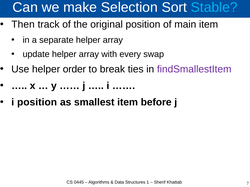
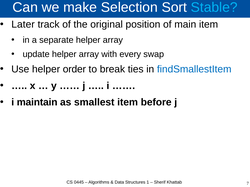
Then: Then -> Later
findSmallestItem colour: purple -> blue
i position: position -> maintain
